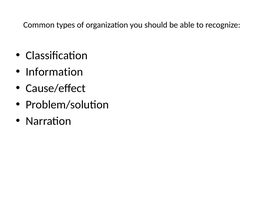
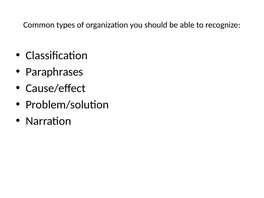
Information: Information -> Paraphrases
